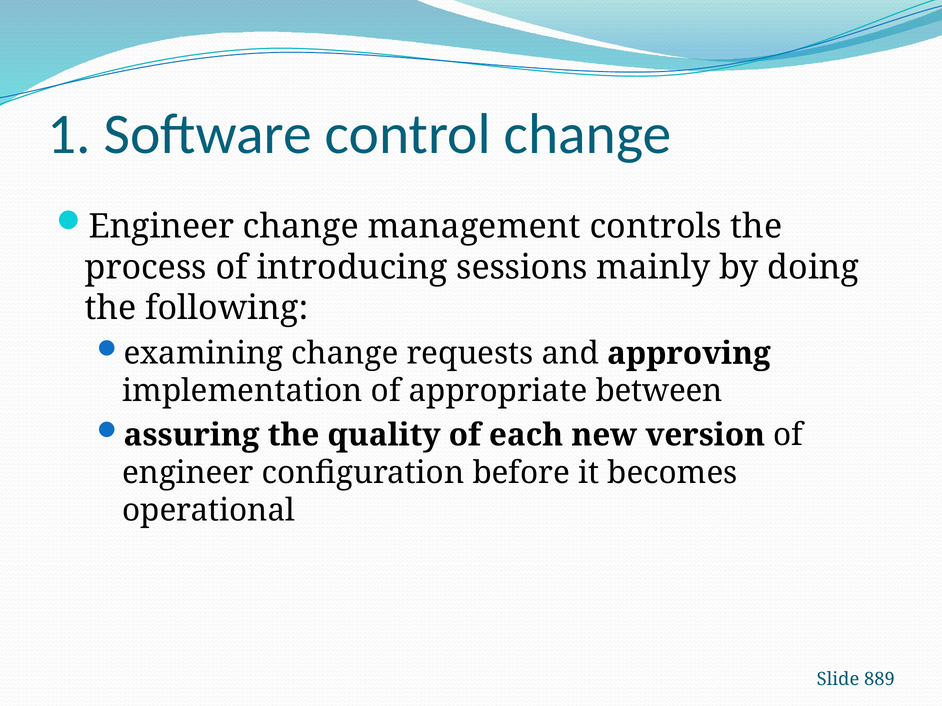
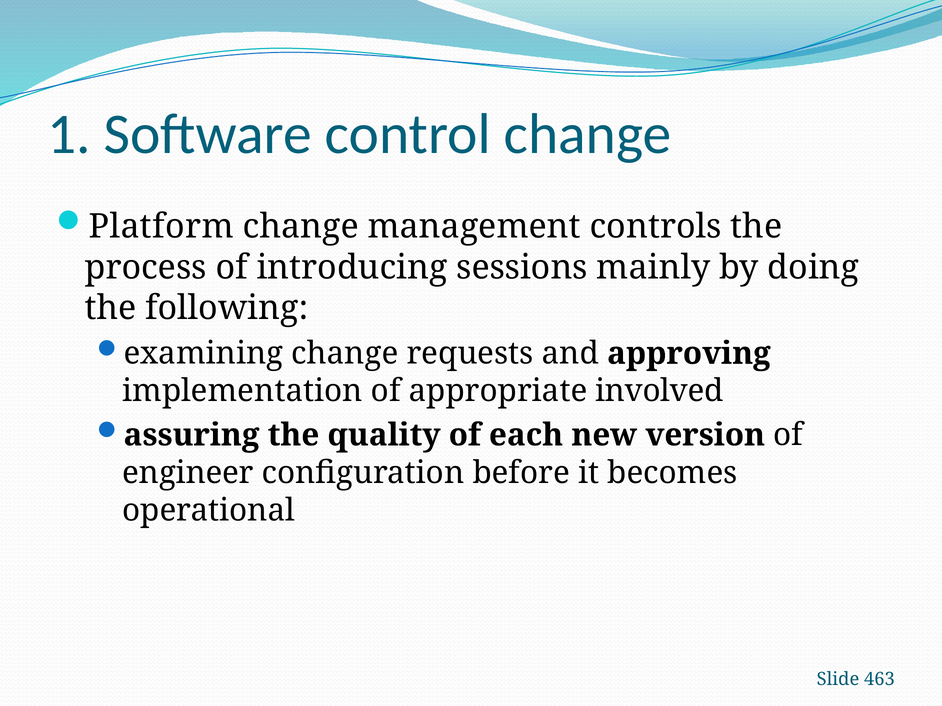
Engineer at (161, 227): Engineer -> Platform
between: between -> involved
889: 889 -> 463
